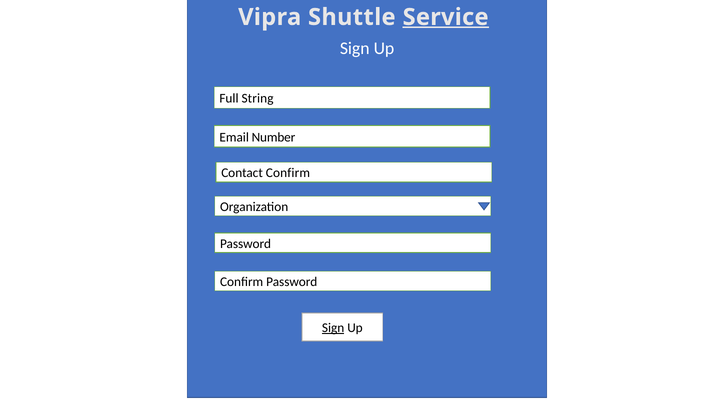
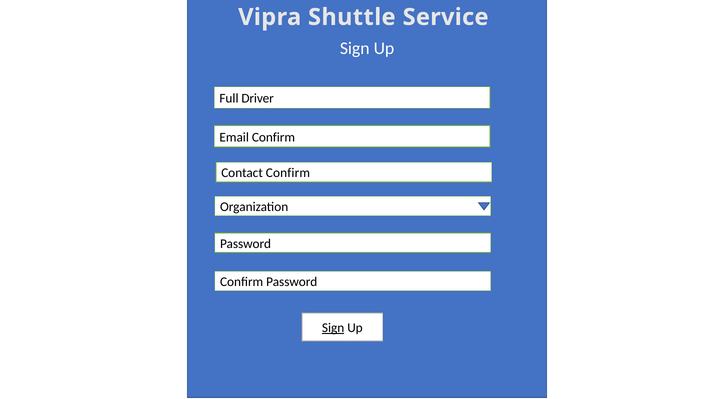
Service underline: present -> none
String: String -> Driver
Email Number: Number -> Confirm
